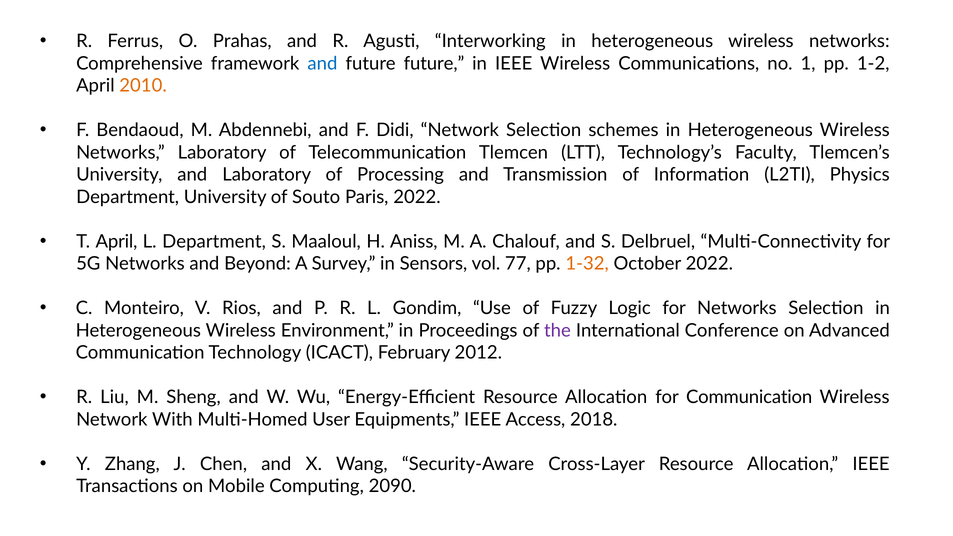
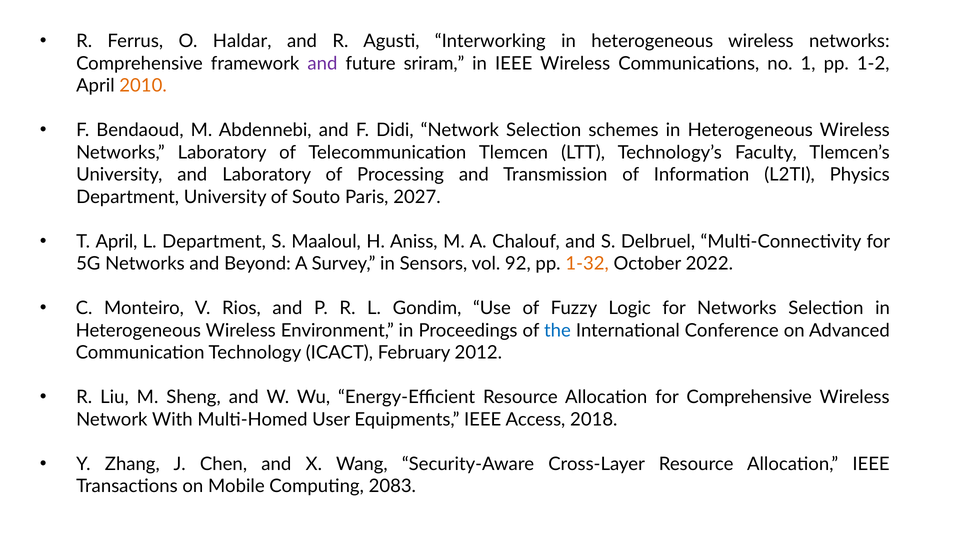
Prahas: Prahas -> Haldar
and at (322, 63) colour: blue -> purple
future future: future -> sriram
Paris 2022: 2022 -> 2027
77: 77 -> 92
the colour: purple -> blue
for Communication: Communication -> Comprehensive
2090: 2090 -> 2083
